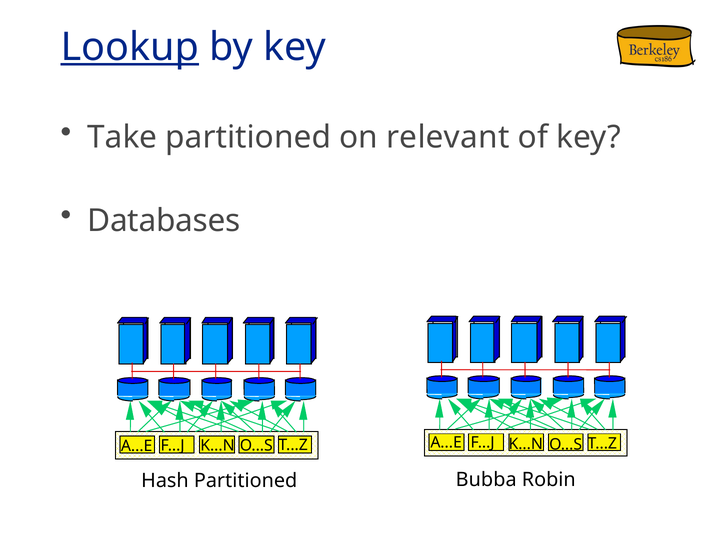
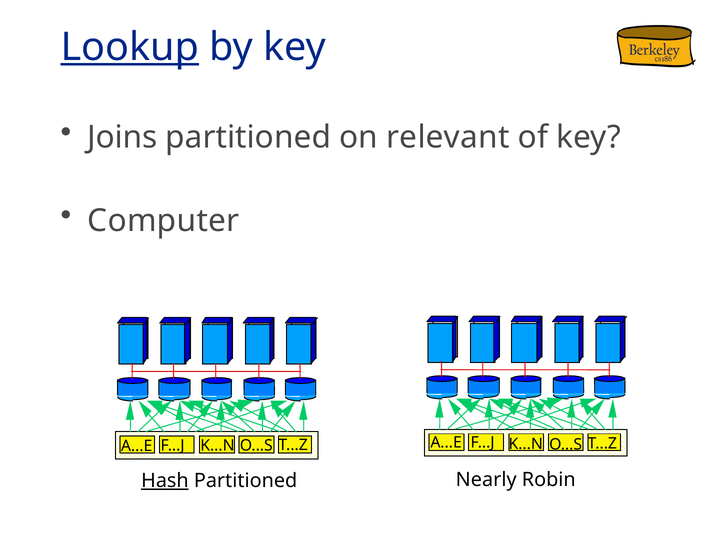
Take: Take -> Joins
Databases: Databases -> Computer
Bubba: Bubba -> Nearly
Hash underline: none -> present
